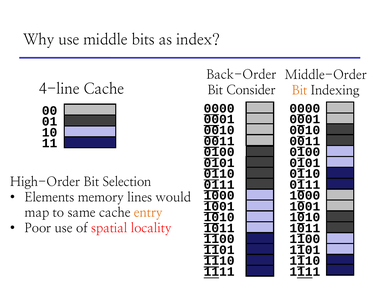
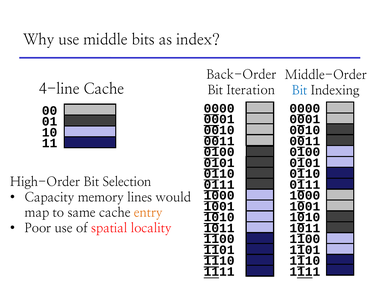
Consider: Consider -> Iteration
Bit at (300, 91) colour: orange -> blue
Elements: Elements -> Capacity
